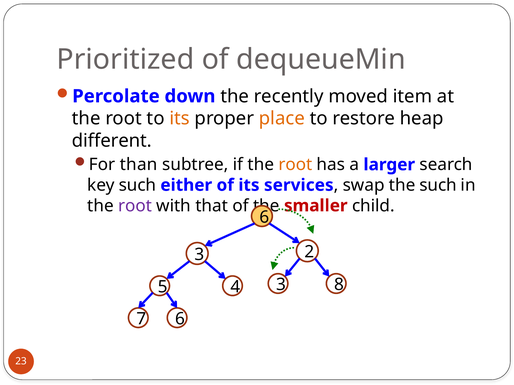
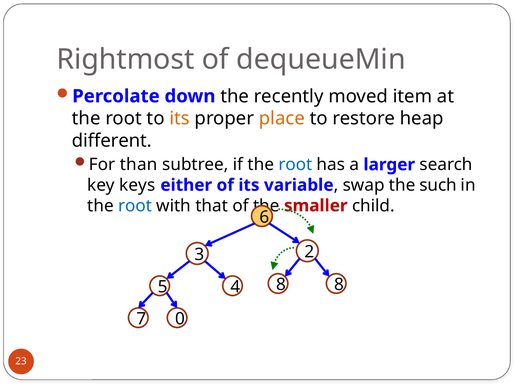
Prioritized: Prioritized -> Rightmost
root at (295, 165) colour: orange -> blue
key such: such -> keys
services: services -> variable
root at (135, 206) colour: purple -> blue
4 3: 3 -> 8
7 6: 6 -> 0
